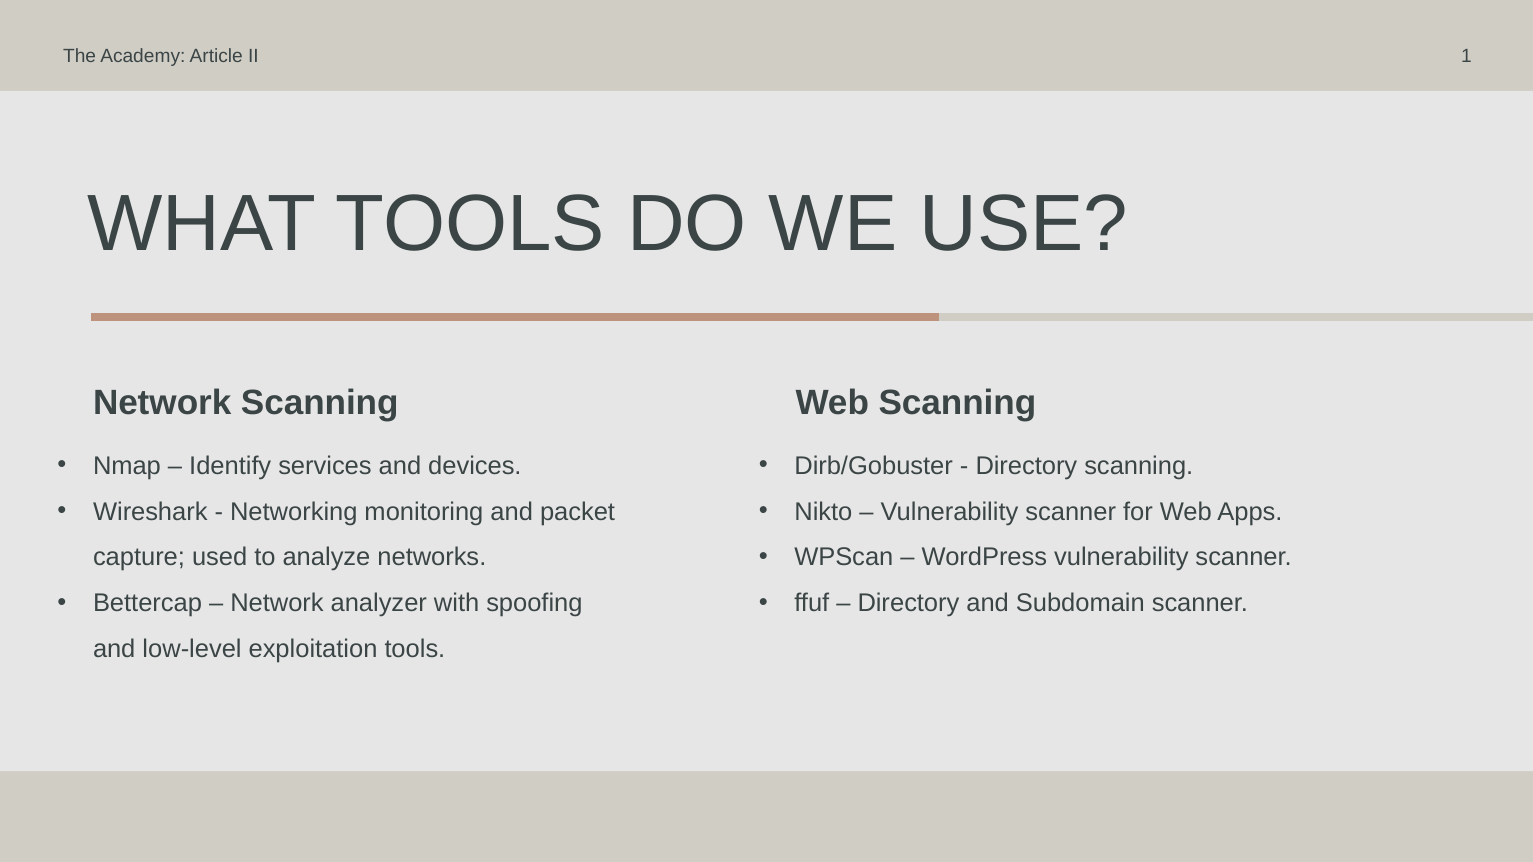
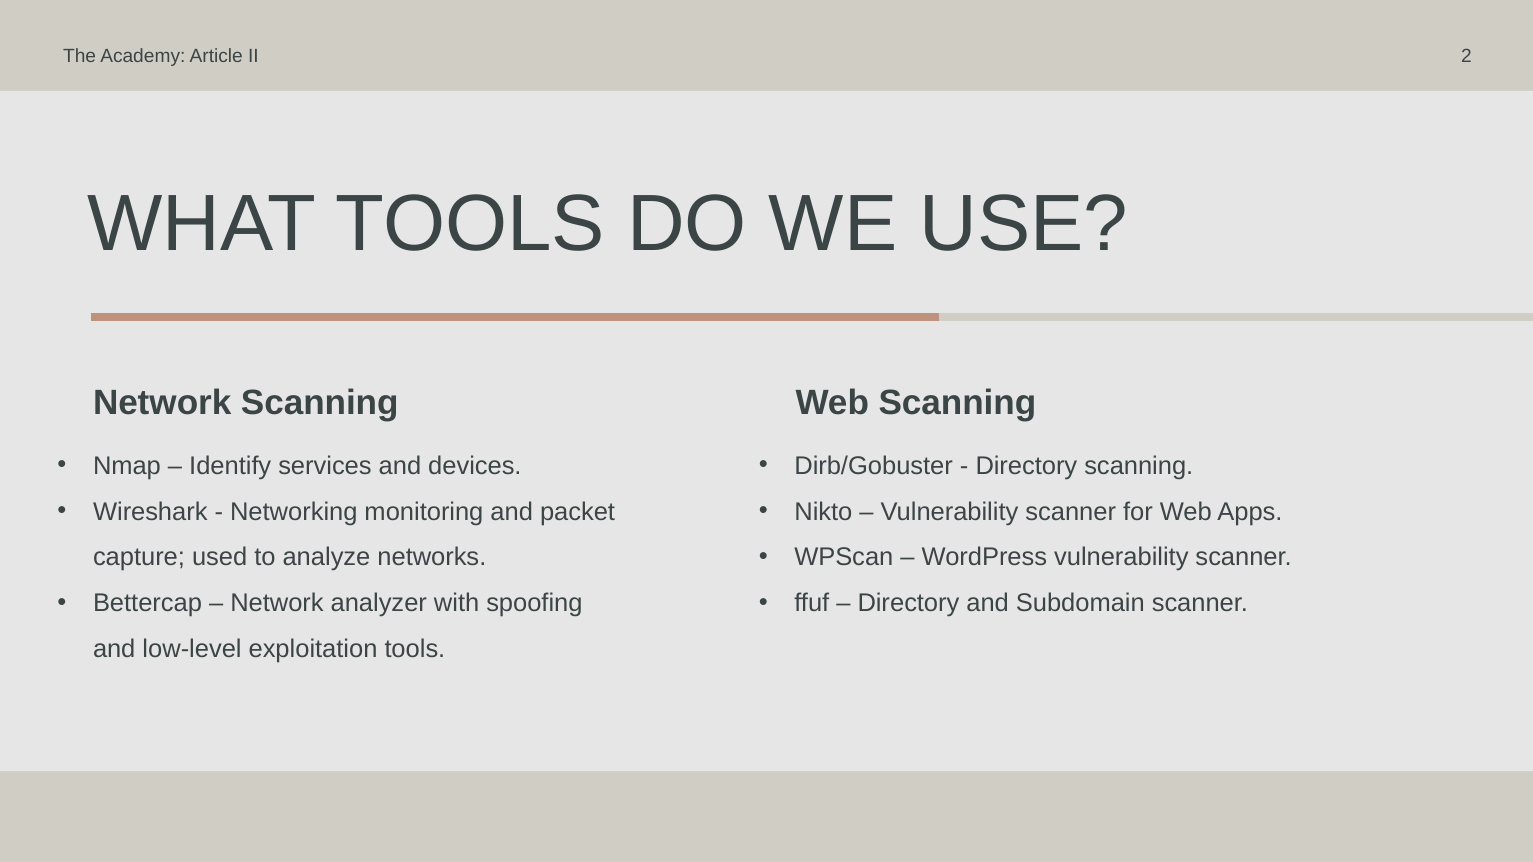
1: 1 -> 2
